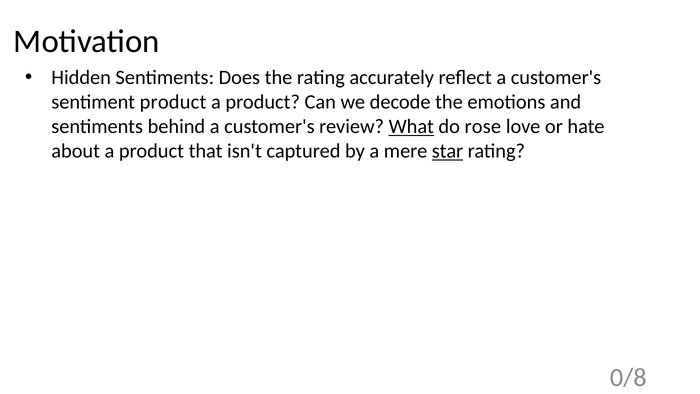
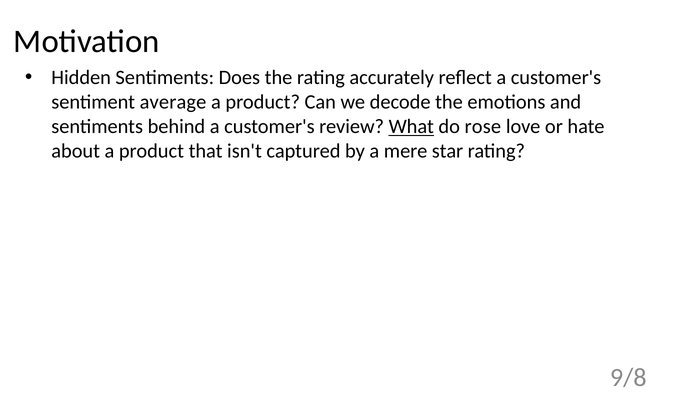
sentiment product: product -> average
star underline: present -> none
0/8: 0/8 -> 9/8
